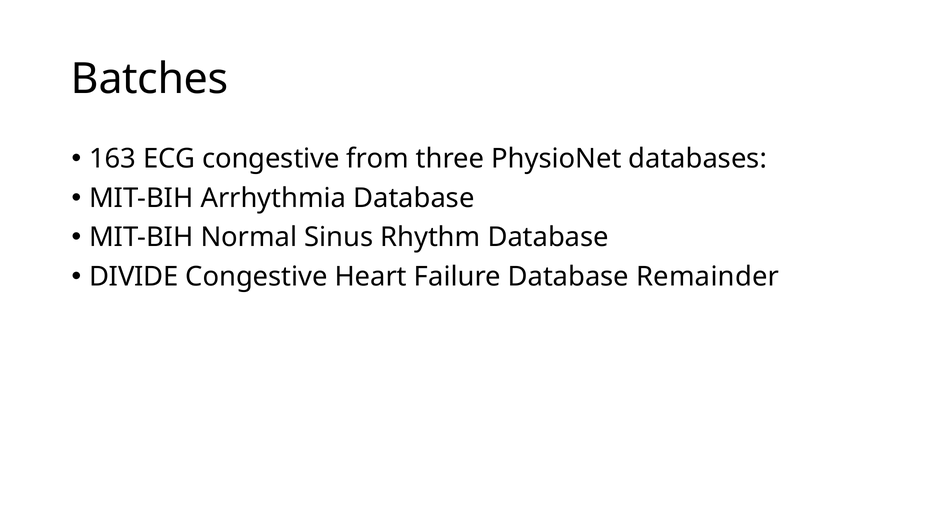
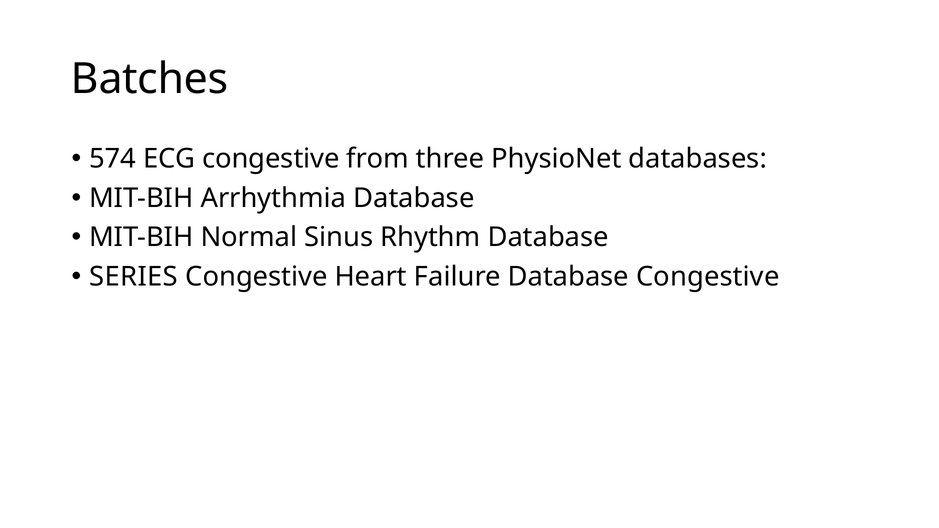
163: 163 -> 574
DIVIDE: DIVIDE -> SERIES
Database Remainder: Remainder -> Congestive
